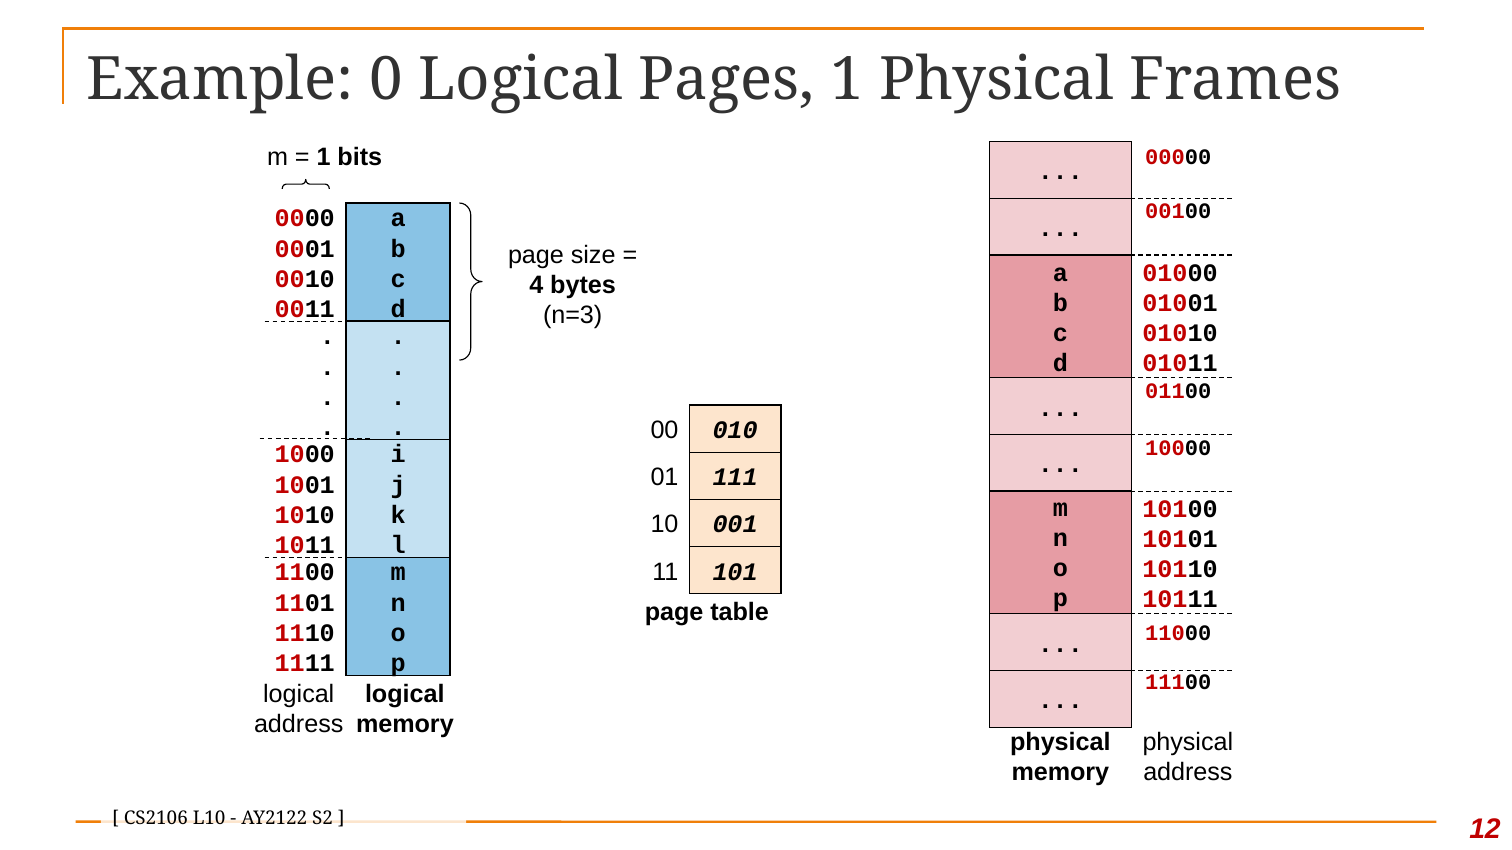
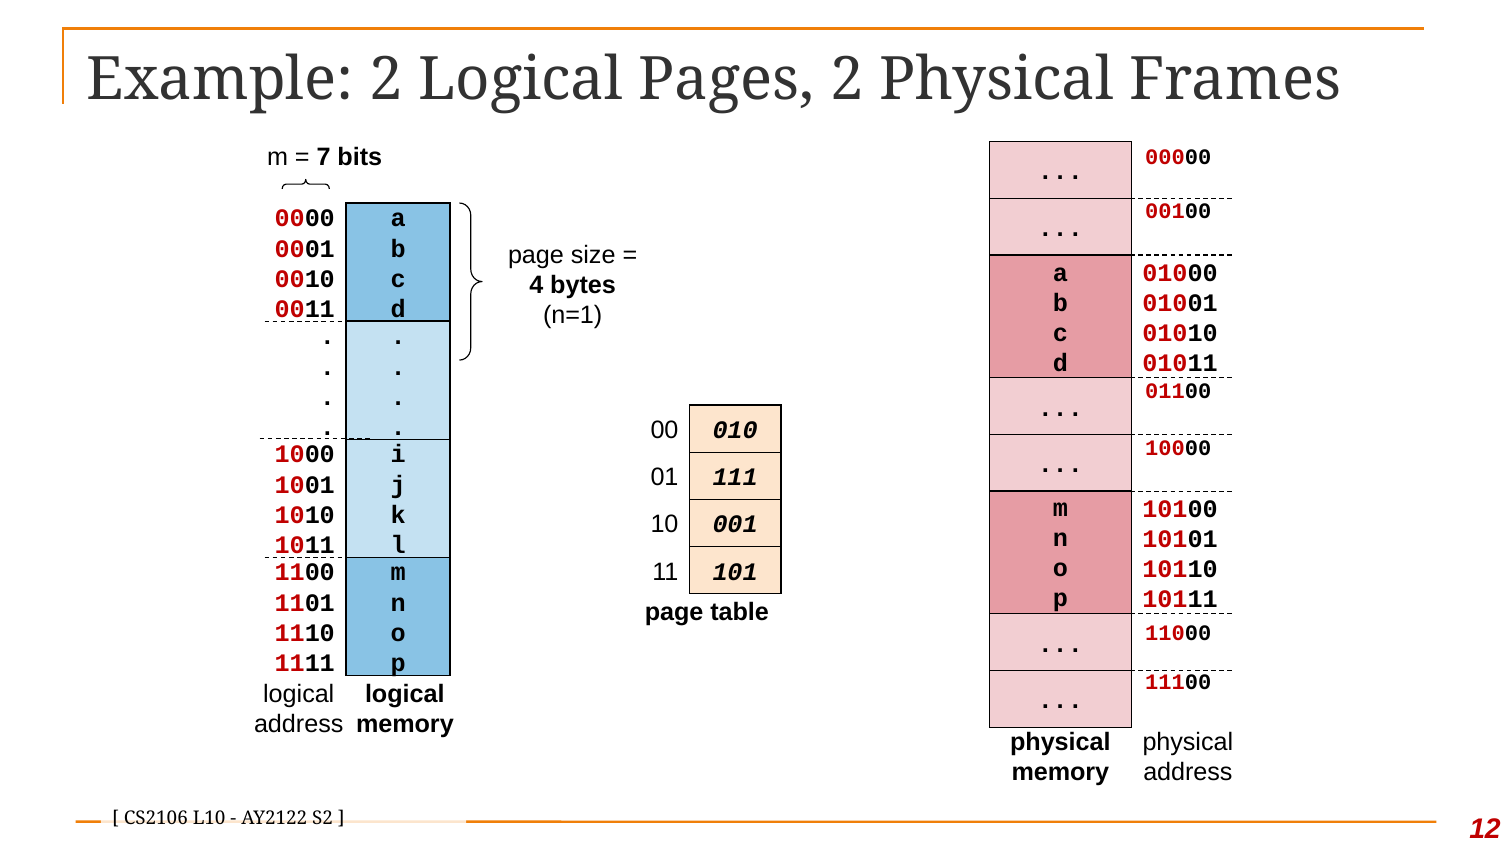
Example 0: 0 -> 2
Pages 1: 1 -> 2
1 at (324, 158): 1 -> 7
n=3: n=3 -> n=1
